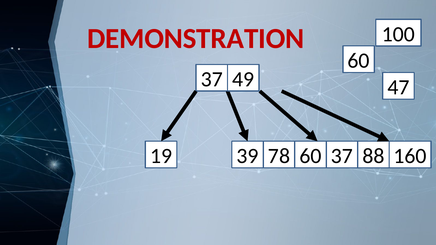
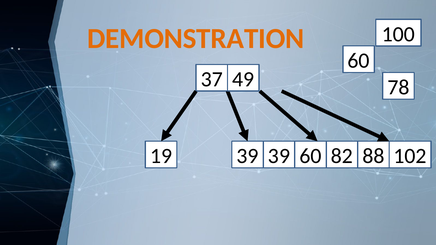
DEMONSTRATION colour: red -> orange
47: 47 -> 78
39 78: 78 -> 39
37 at (342, 156): 37 -> 82
160: 160 -> 102
